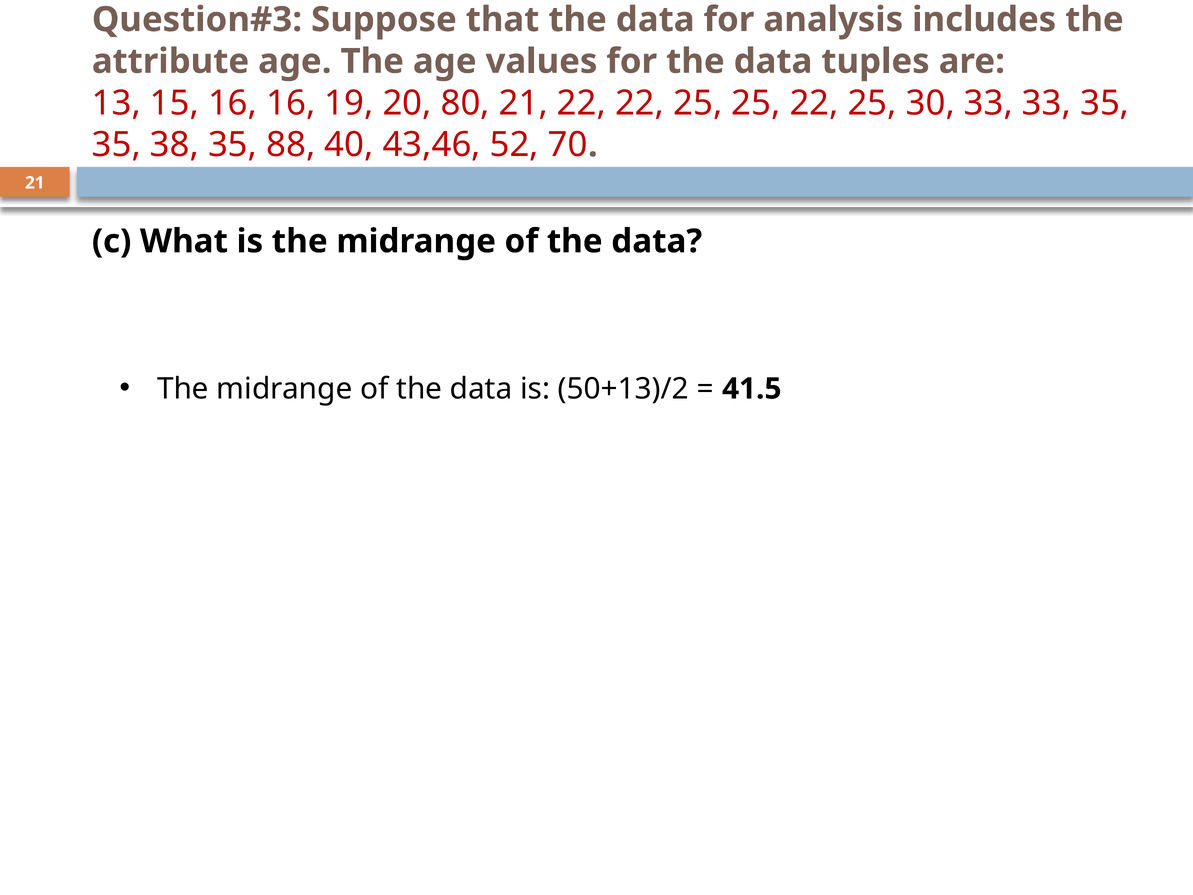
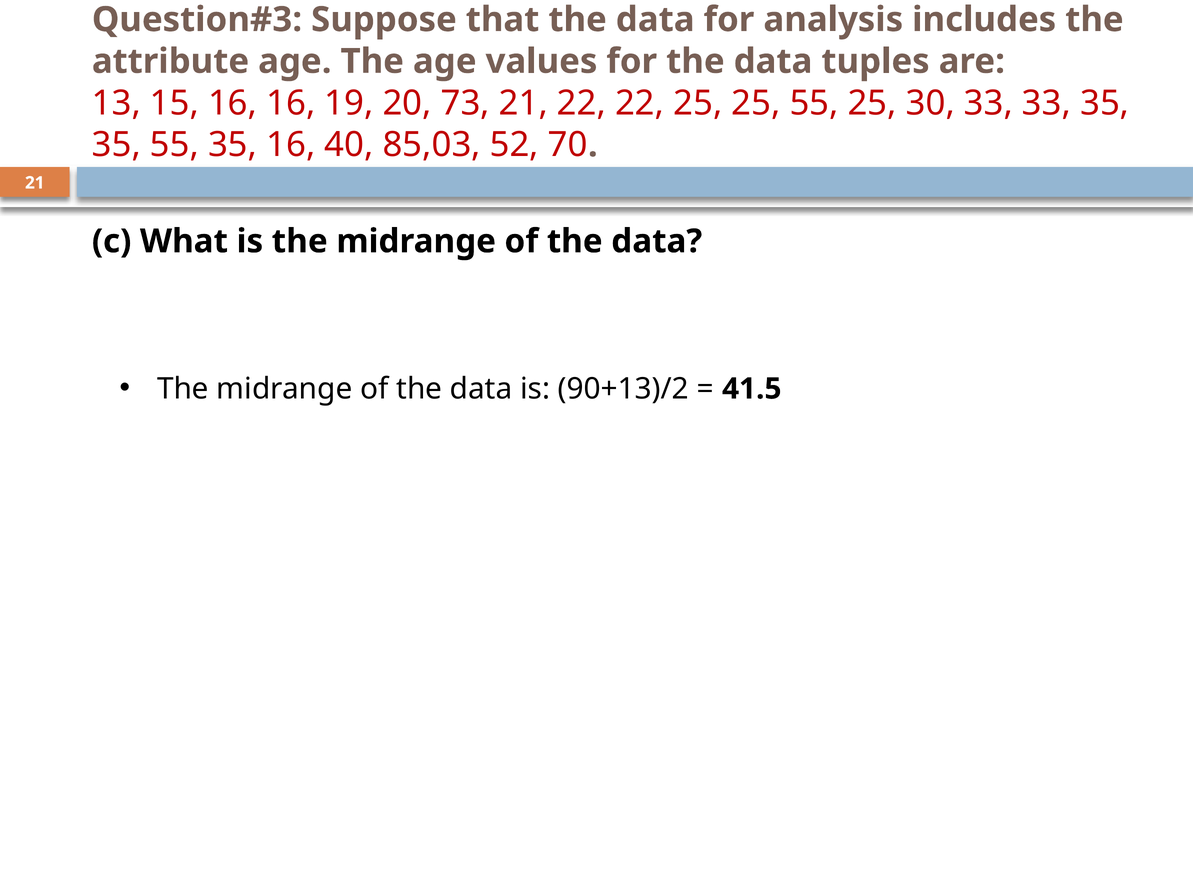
80: 80 -> 73
25 22: 22 -> 55
35 38: 38 -> 55
35 88: 88 -> 16
43,46: 43,46 -> 85,03
50+13)/2: 50+13)/2 -> 90+13)/2
